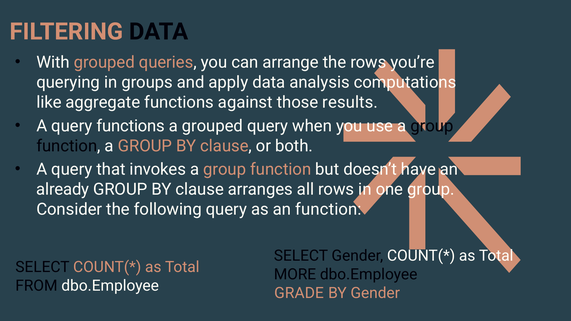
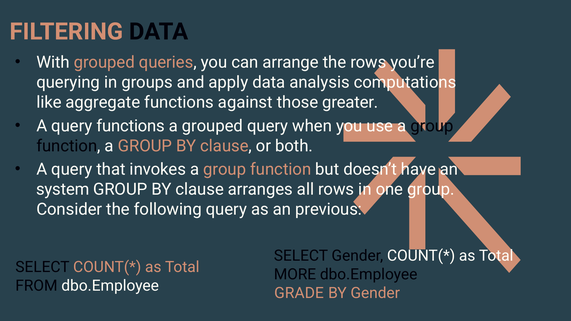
results: results -> greater
already: already -> system
an function: function -> previous
